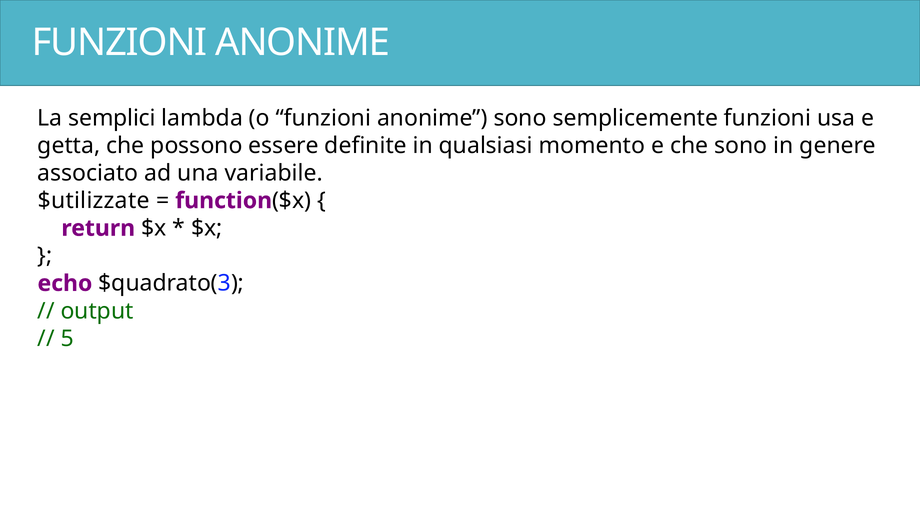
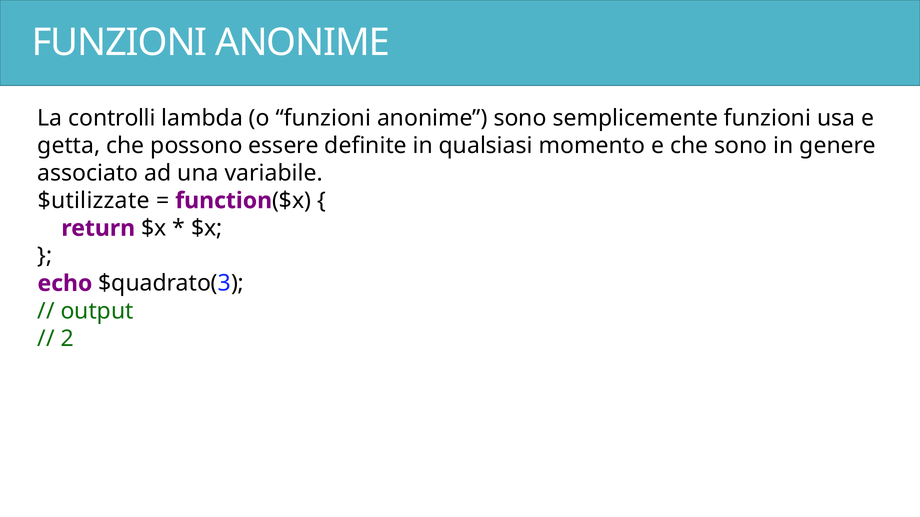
semplici: semplici -> controlli
5: 5 -> 2
